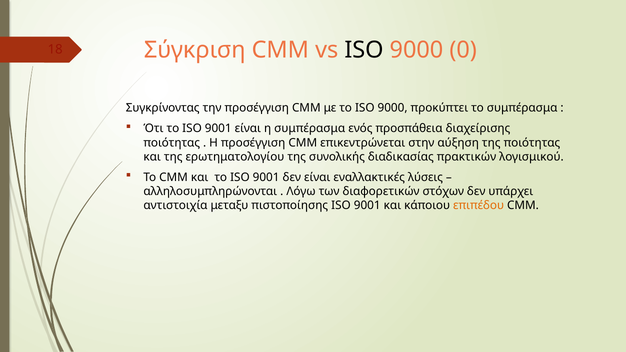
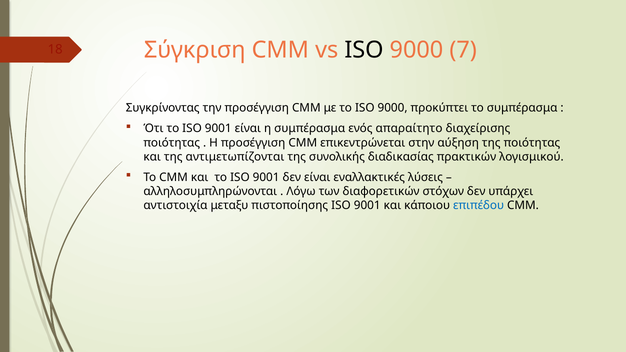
0: 0 -> 7
προσπάθεια: προσπάθεια -> απαραίτητο
ερωτηματολογίου: ερωτηματολογίου -> αντιμετωπίζονται
επιπέδου colour: orange -> blue
